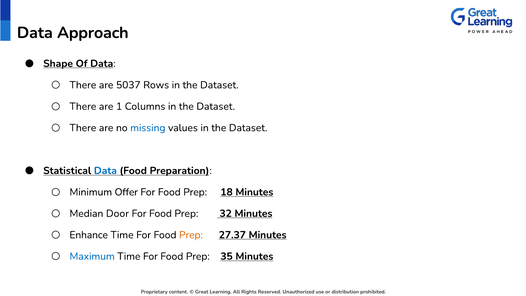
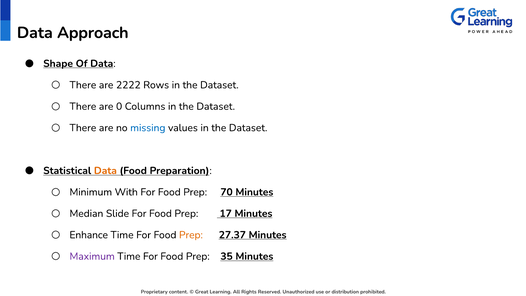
5037: 5037 -> 2222
1: 1 -> 0
Data at (105, 171) colour: blue -> orange
Offer: Offer -> With
18: 18 -> 70
Door: Door -> Slide
32: 32 -> 17
Maximum colour: blue -> purple
